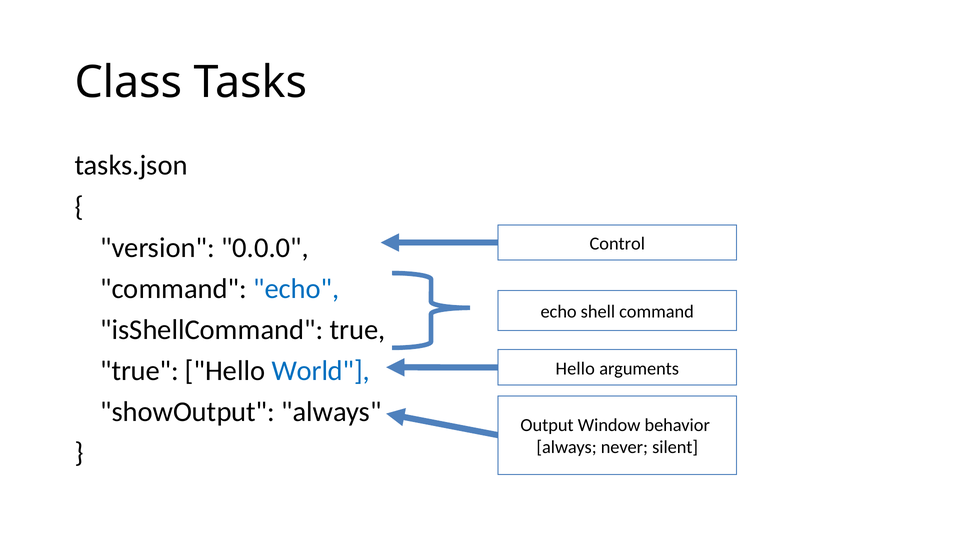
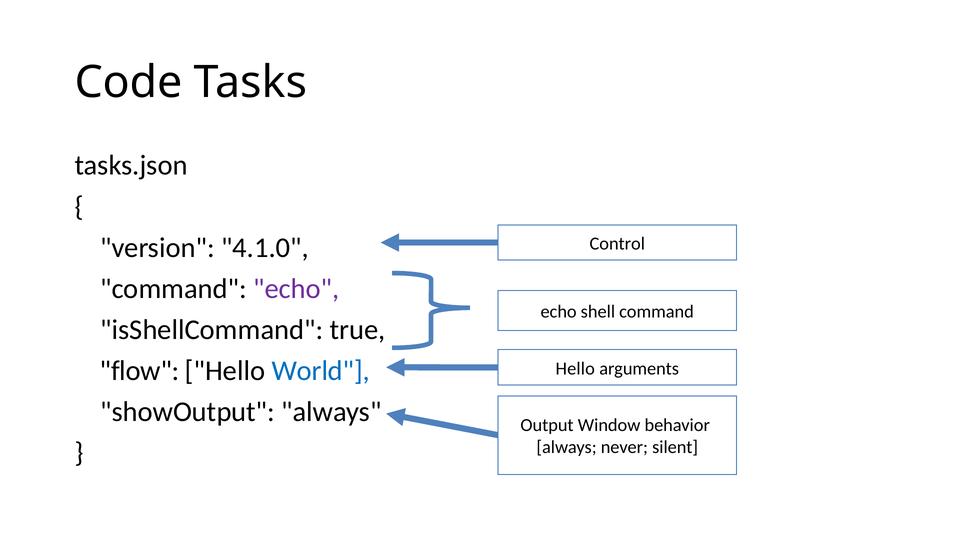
Class: Class -> Code
0.0.0: 0.0.0 -> 4.1.0
echo at (296, 288) colour: blue -> purple
true at (140, 370): true -> flow
